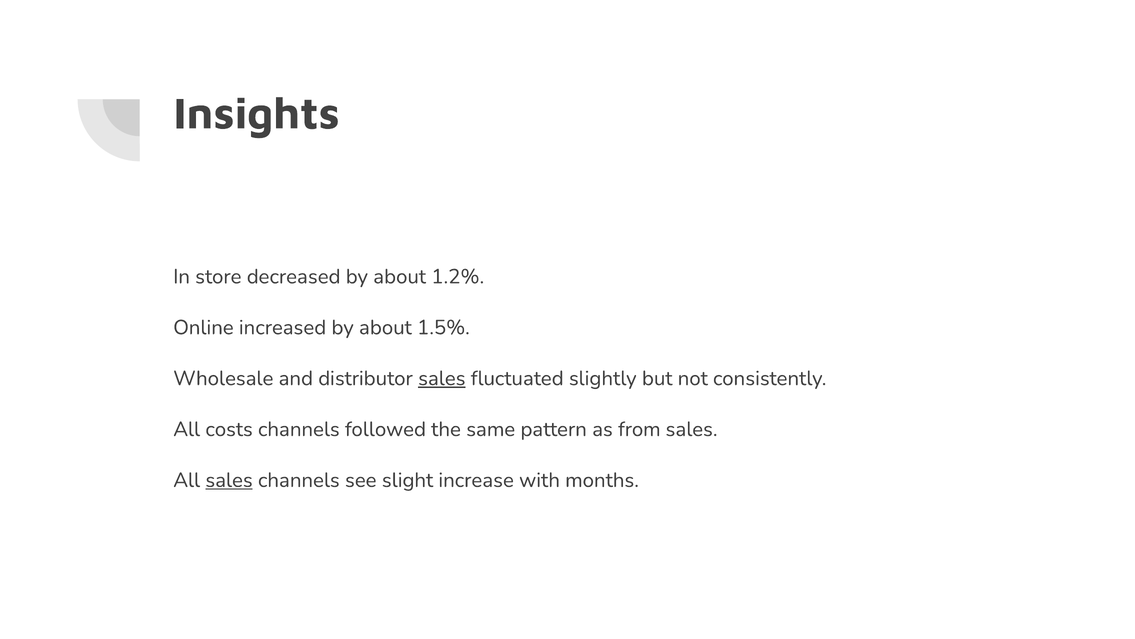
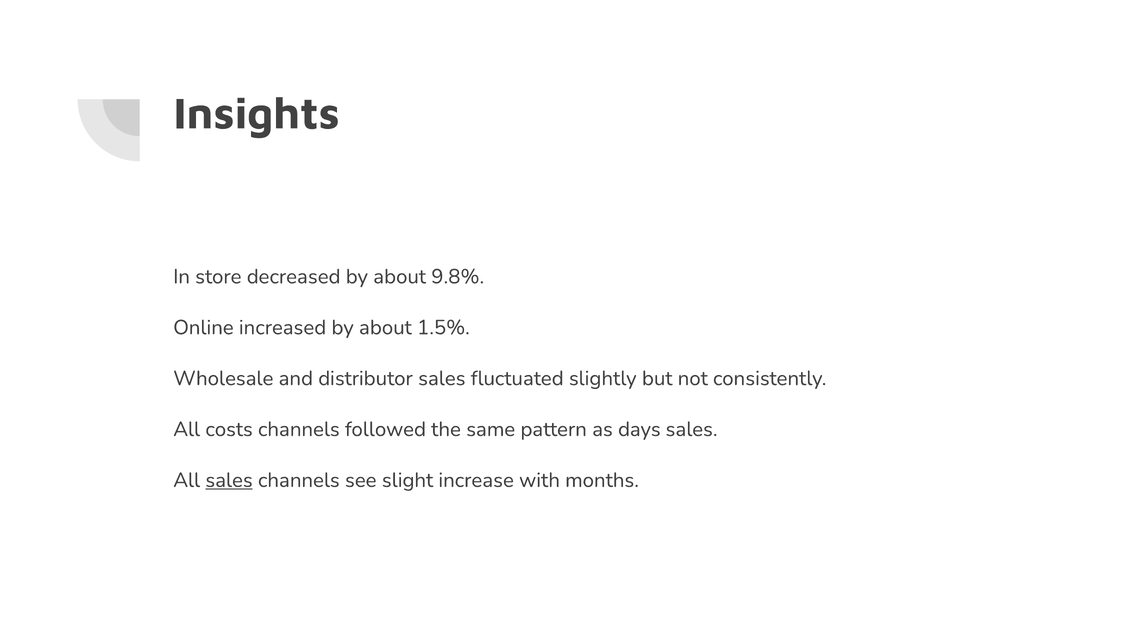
1.2%: 1.2% -> 9.8%
sales at (442, 378) underline: present -> none
from: from -> days
